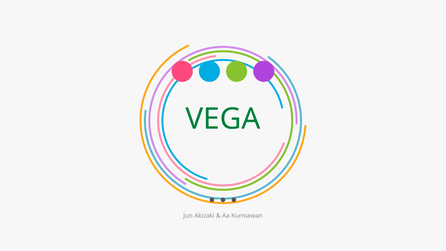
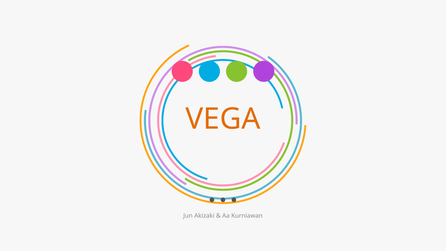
VEGA colour: green -> orange
